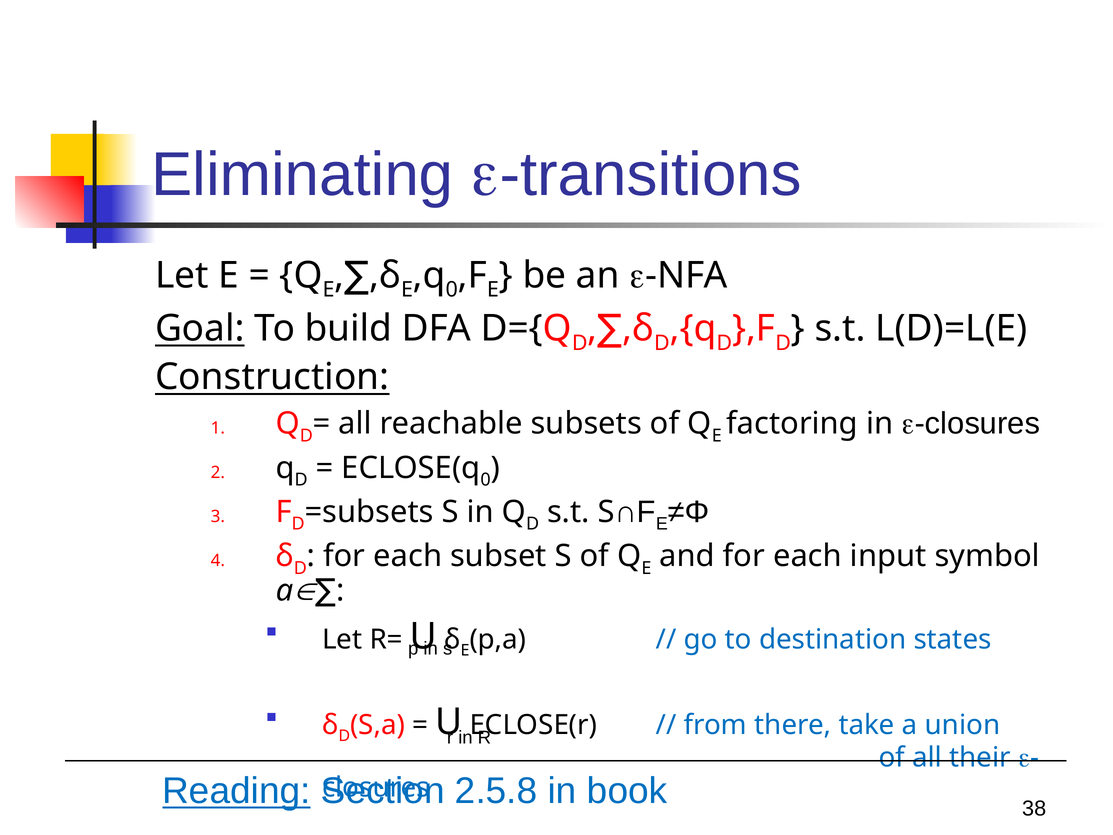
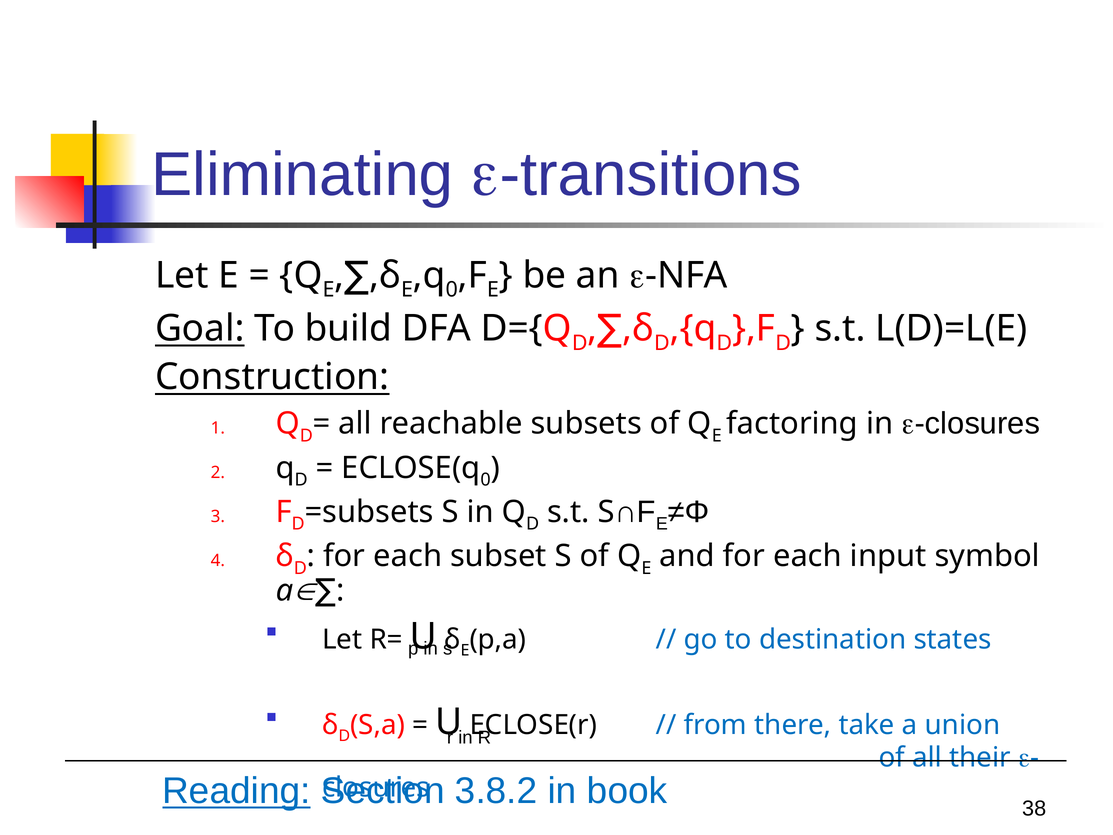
2.5.8: 2.5.8 -> 3.8.2
